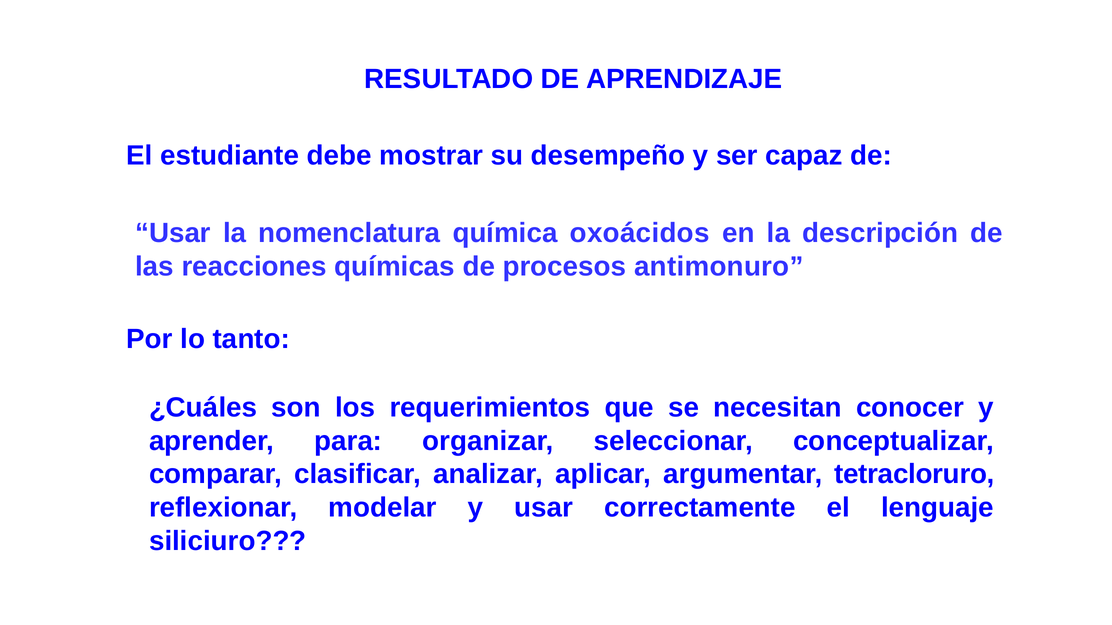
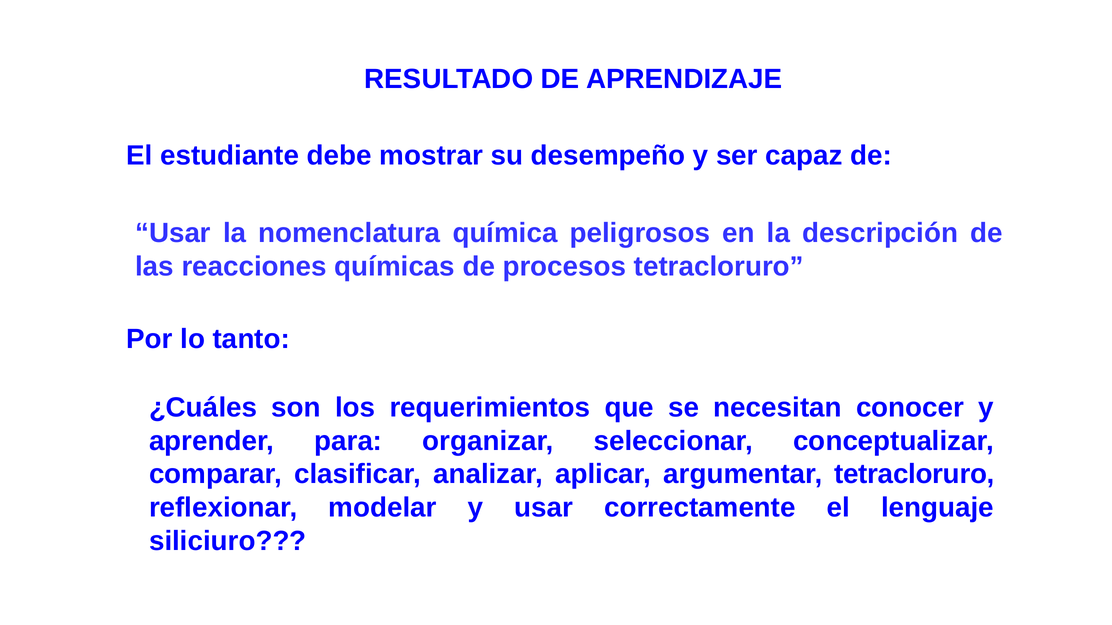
oxoácidos: oxoácidos -> peligrosos
procesos antimonuro: antimonuro -> tetracloruro
